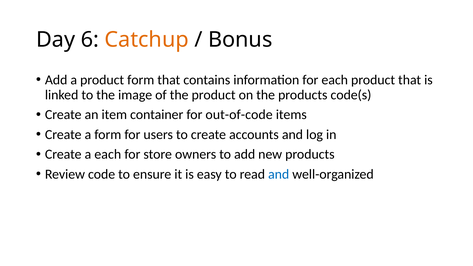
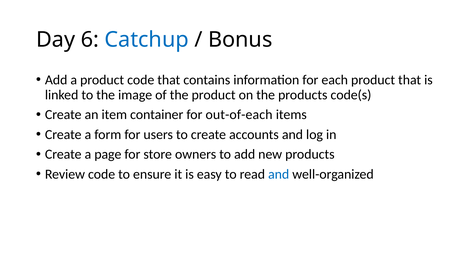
Catchup colour: orange -> blue
product form: form -> code
out-of-code: out-of-code -> out-of-each
a each: each -> page
